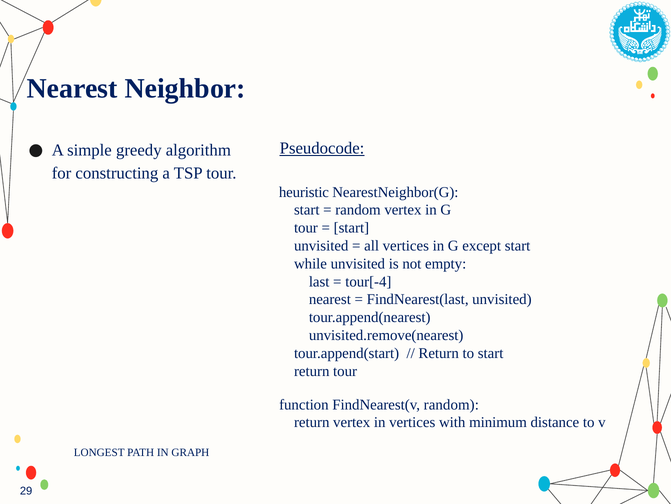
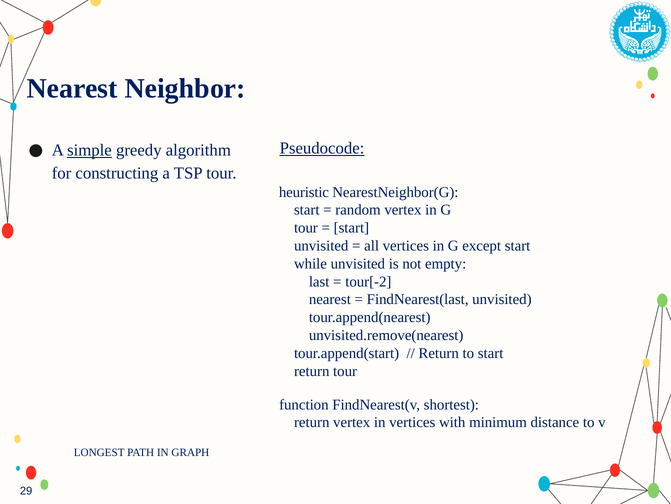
simple underline: none -> present
tour[-4: tour[-4 -> tour[-2
FindNearest(v random: random -> shortest
